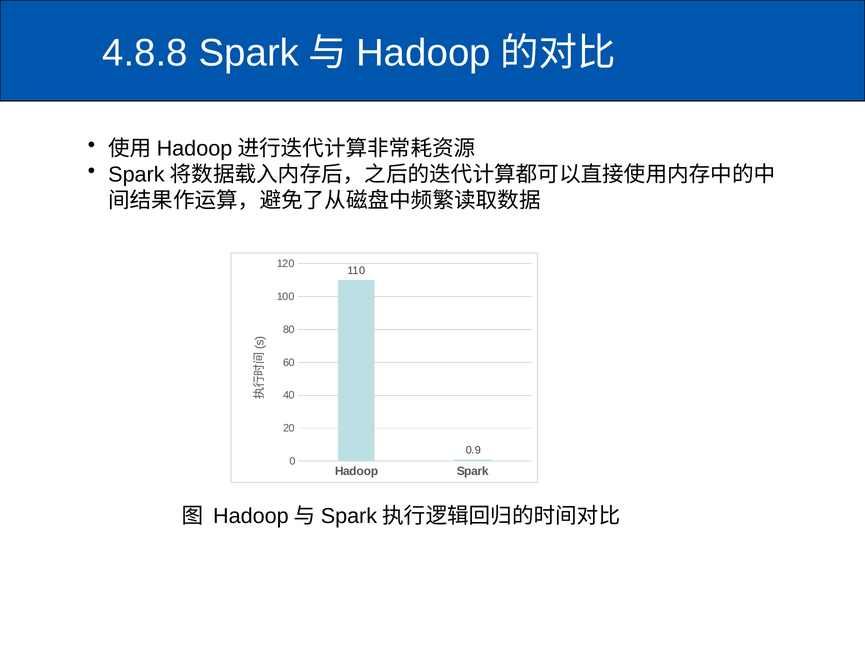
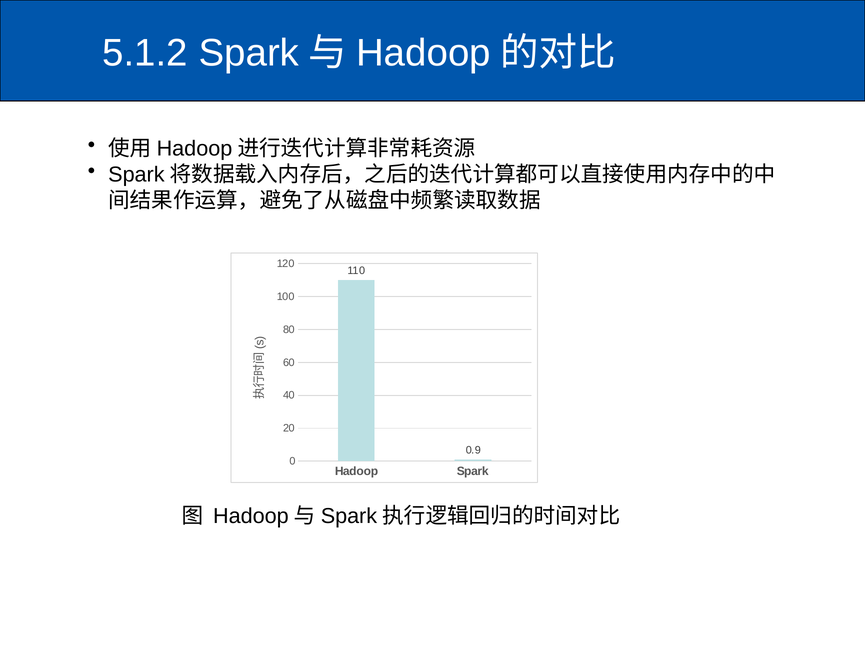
4.8.8: 4.8.8 -> 5.1.2
